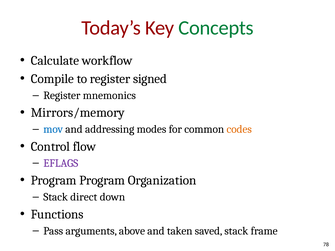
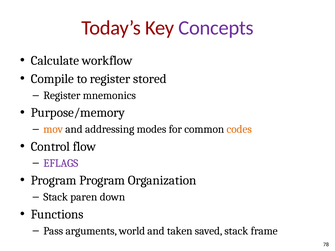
Concepts colour: green -> purple
signed: signed -> stored
Mirrors/memory: Mirrors/memory -> Purpose/memory
mov colour: blue -> orange
direct: direct -> paren
above: above -> world
